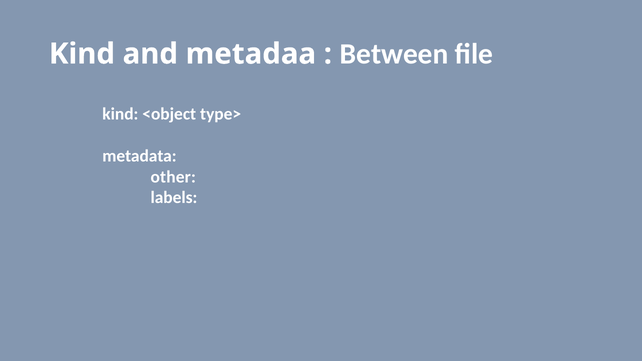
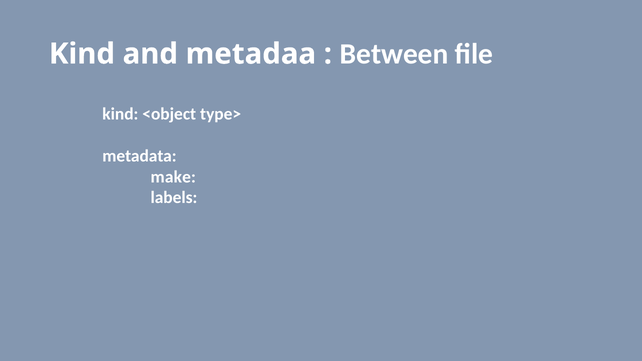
other: other -> make
